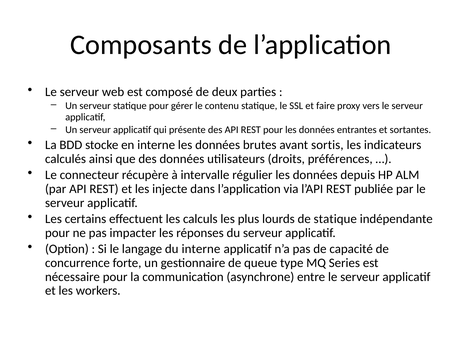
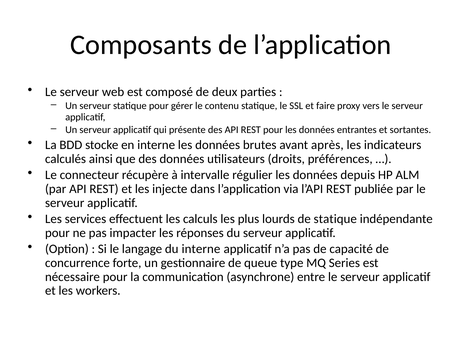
sortis: sortis -> après
certains: certains -> services
